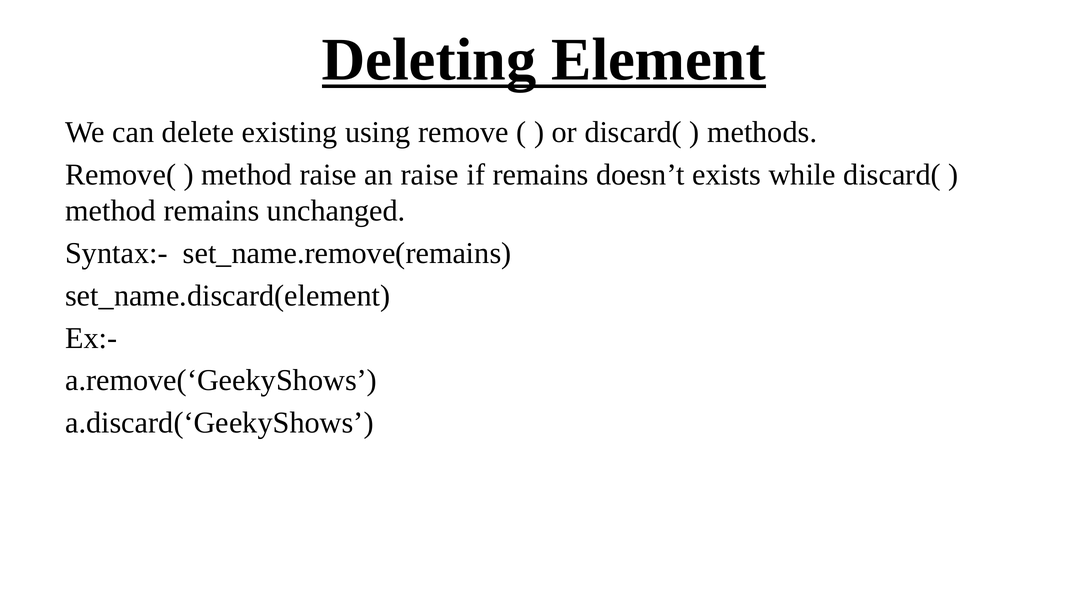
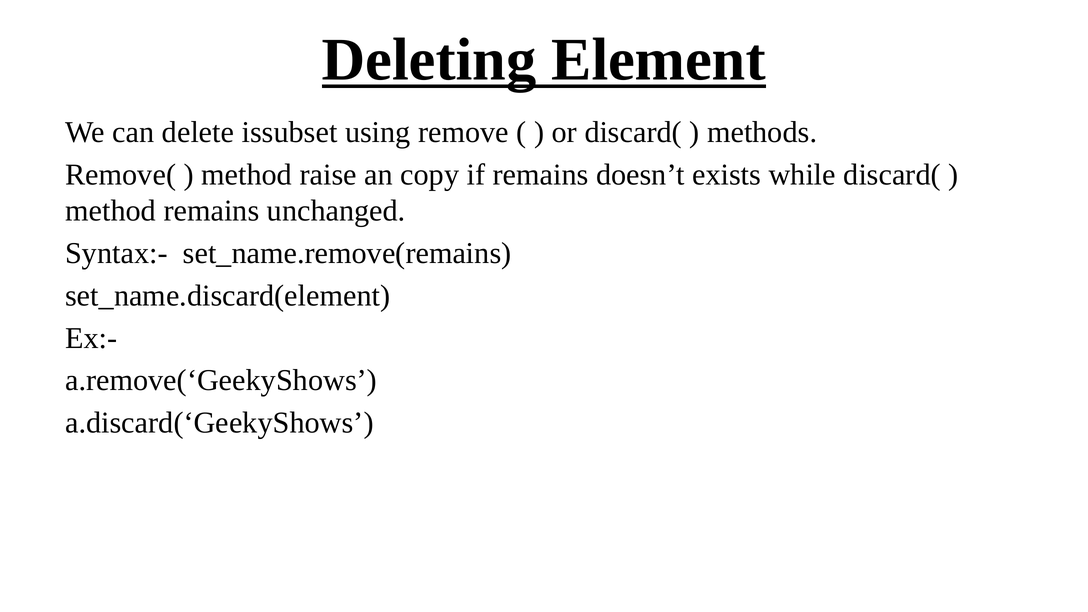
existing: existing -> issubset
an raise: raise -> copy
